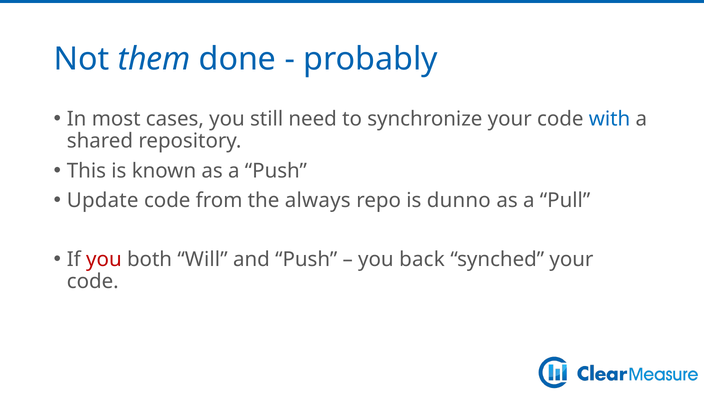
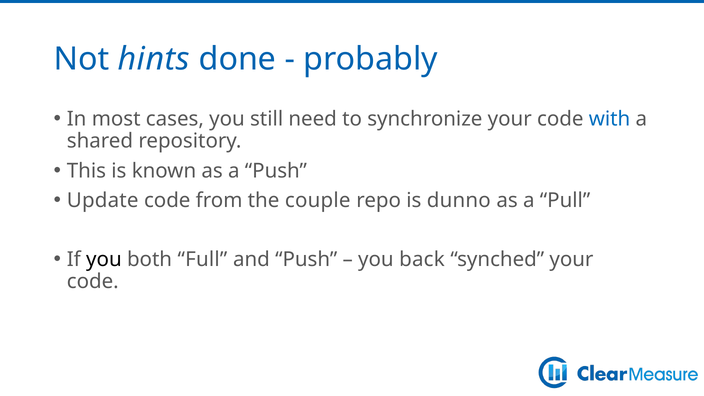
them: them -> hints
always: always -> couple
you at (104, 259) colour: red -> black
Will: Will -> Full
